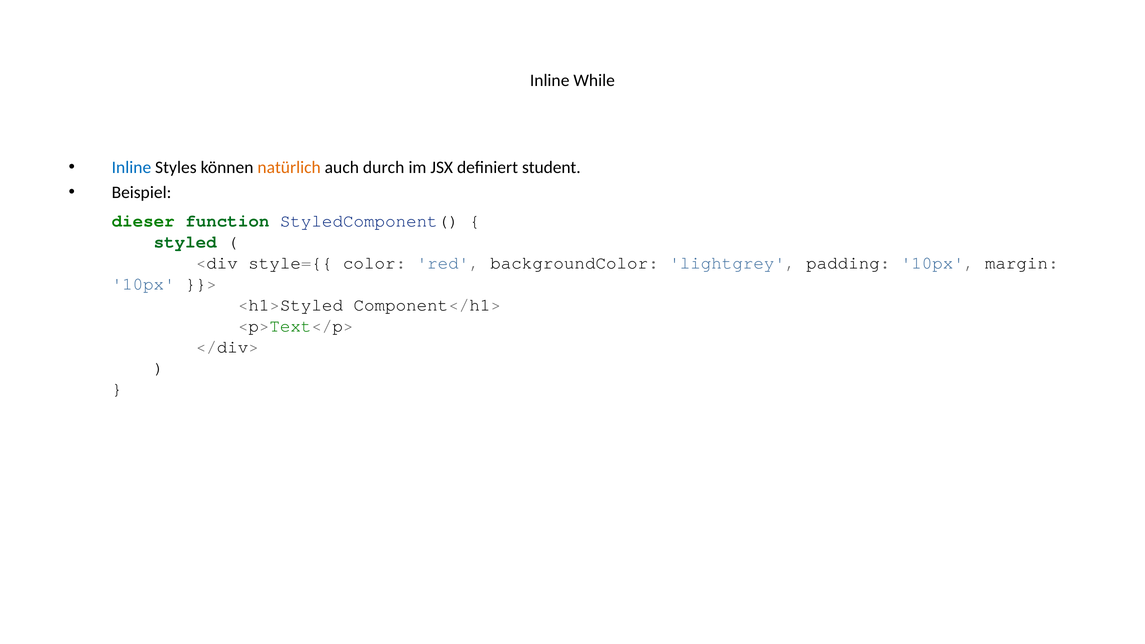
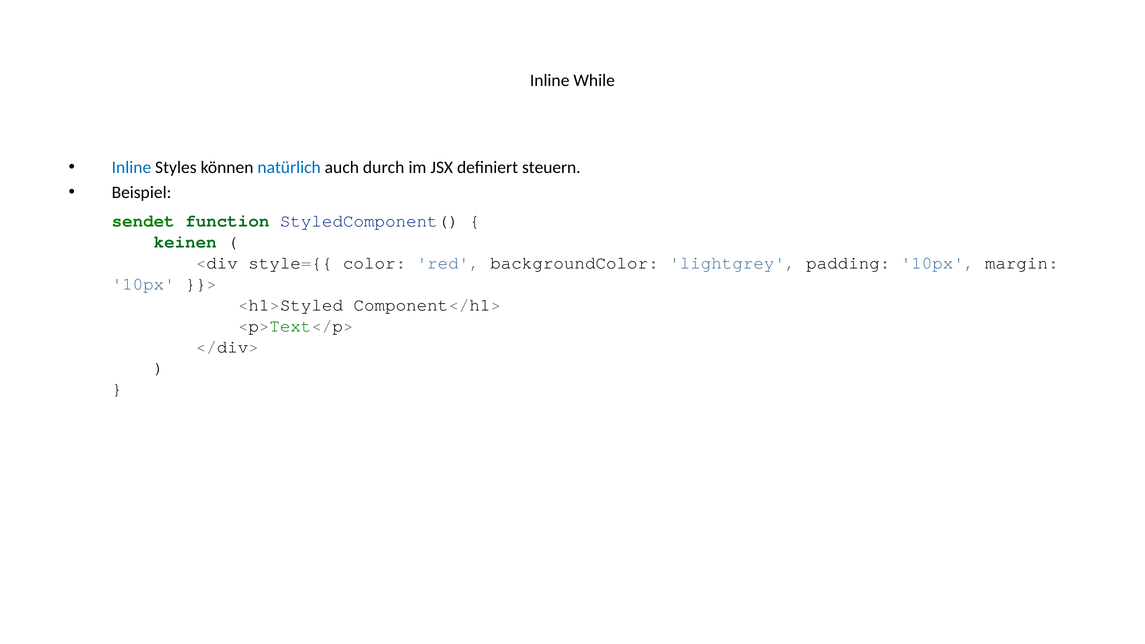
natürlich colour: orange -> blue
student: student -> steuern
dieser: dieser -> sendet
styled: styled -> keinen
